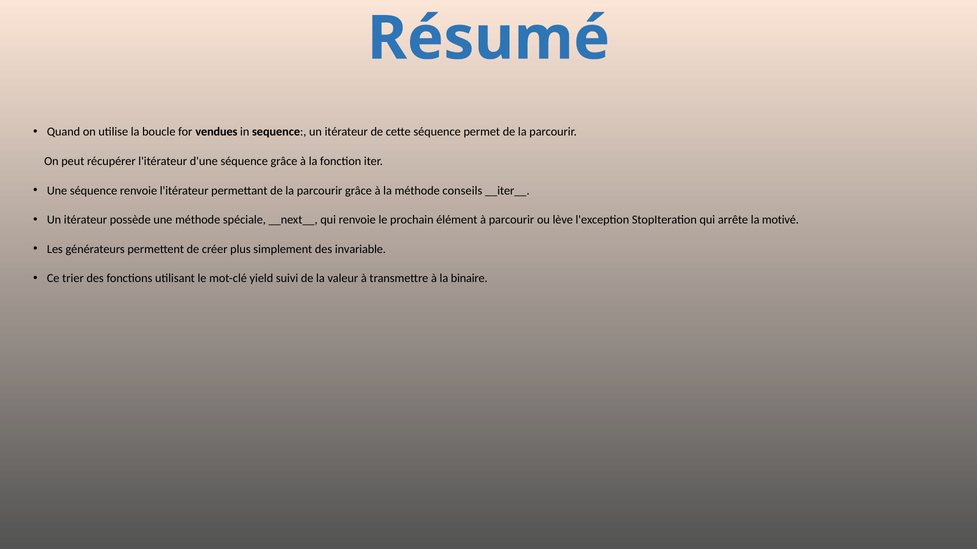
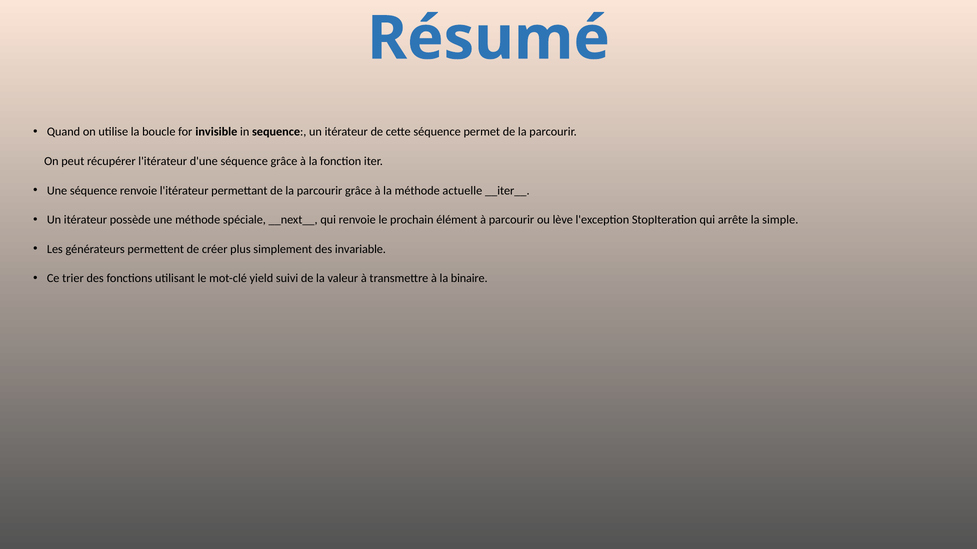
vendues: vendues -> invisible
conseils: conseils -> actuelle
motivé: motivé -> simple
